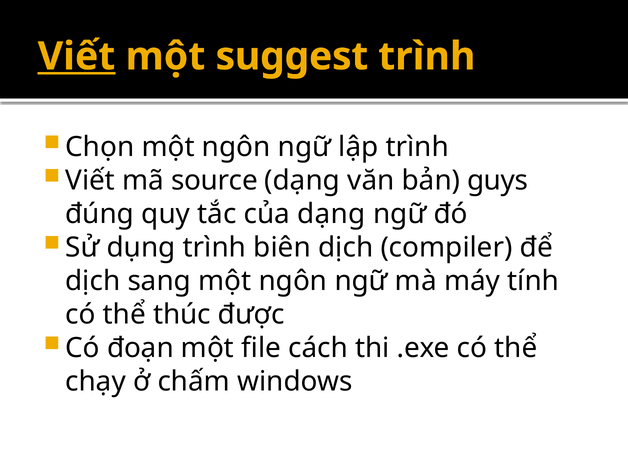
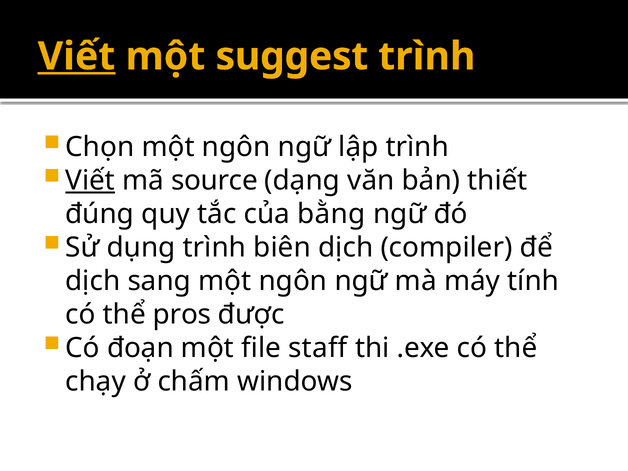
Viết at (90, 180) underline: none -> present
guys: guys -> thiết
của dạng: dạng -> bằng
thúc: thúc -> pros
cách: cách -> staff
